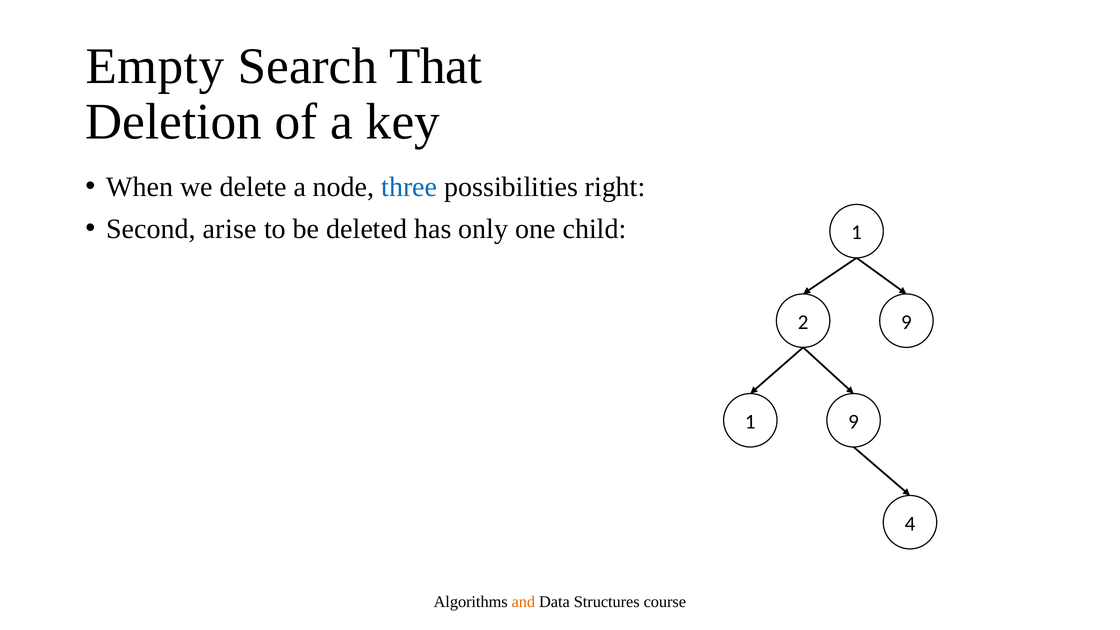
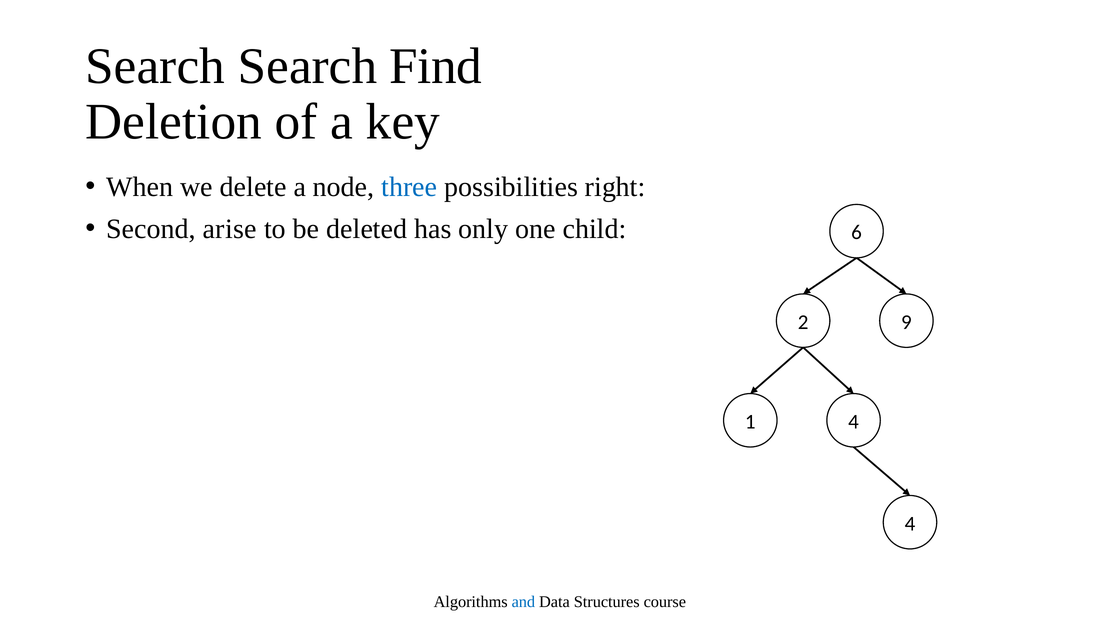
Empty at (155, 66): Empty -> Search
That: That -> Find
child 1: 1 -> 6
9 at (854, 422): 9 -> 4
and colour: orange -> blue
